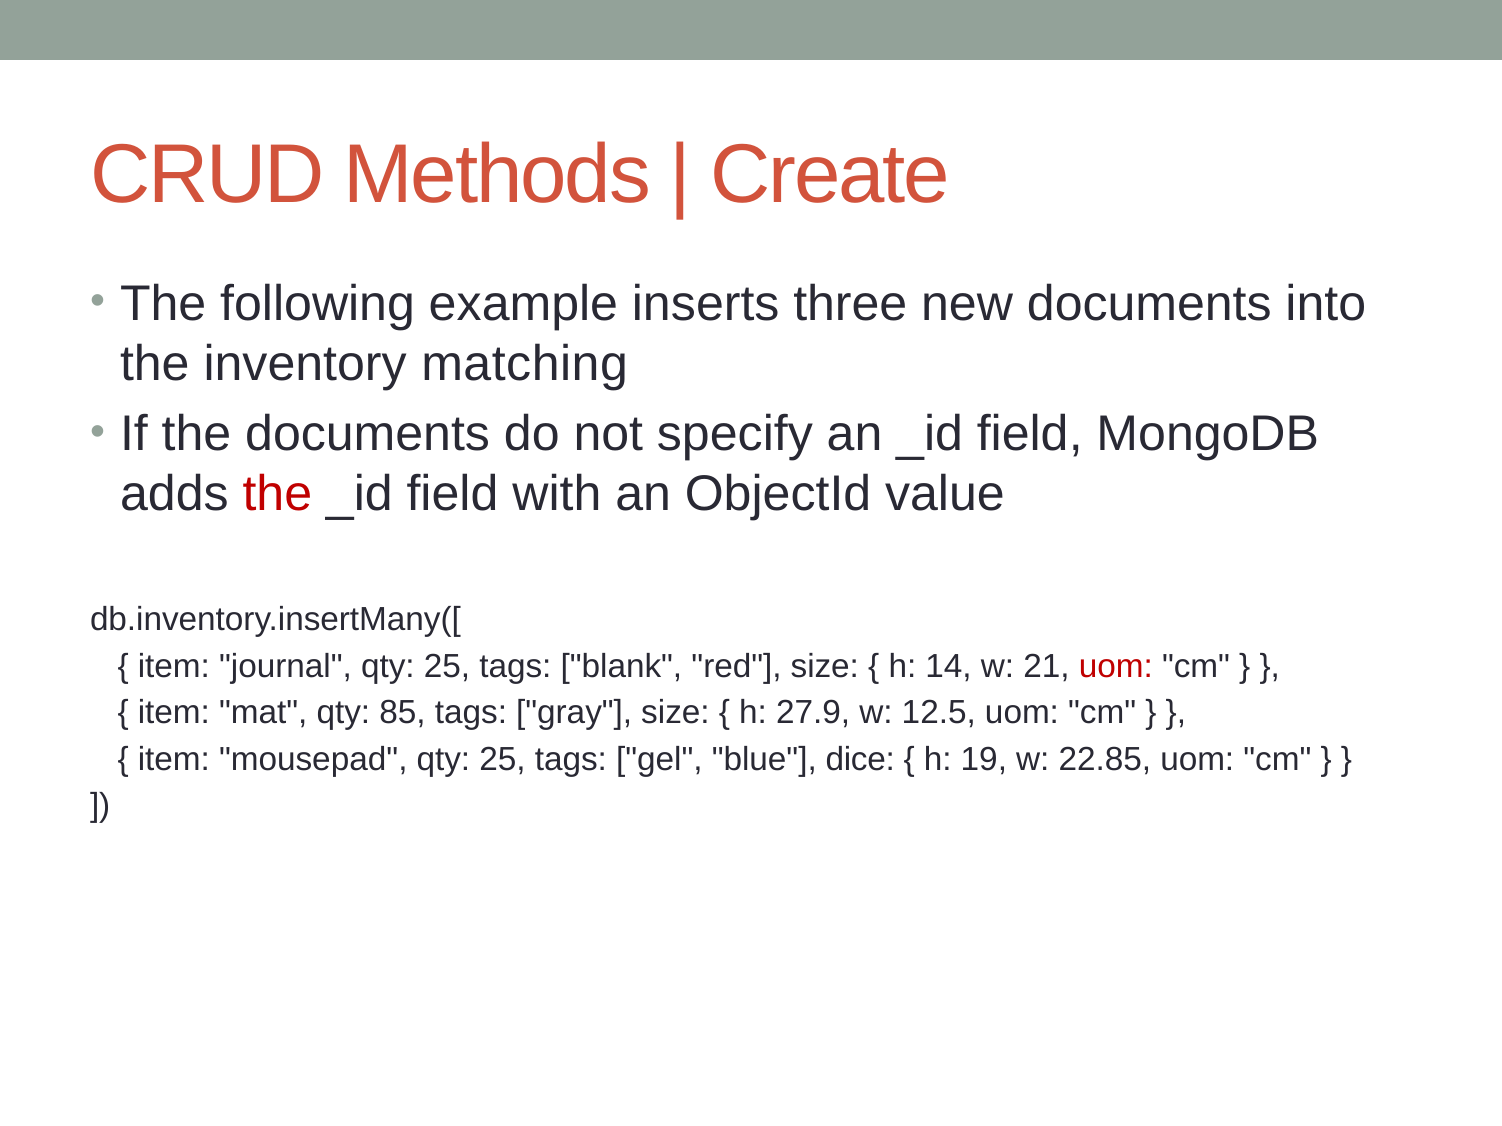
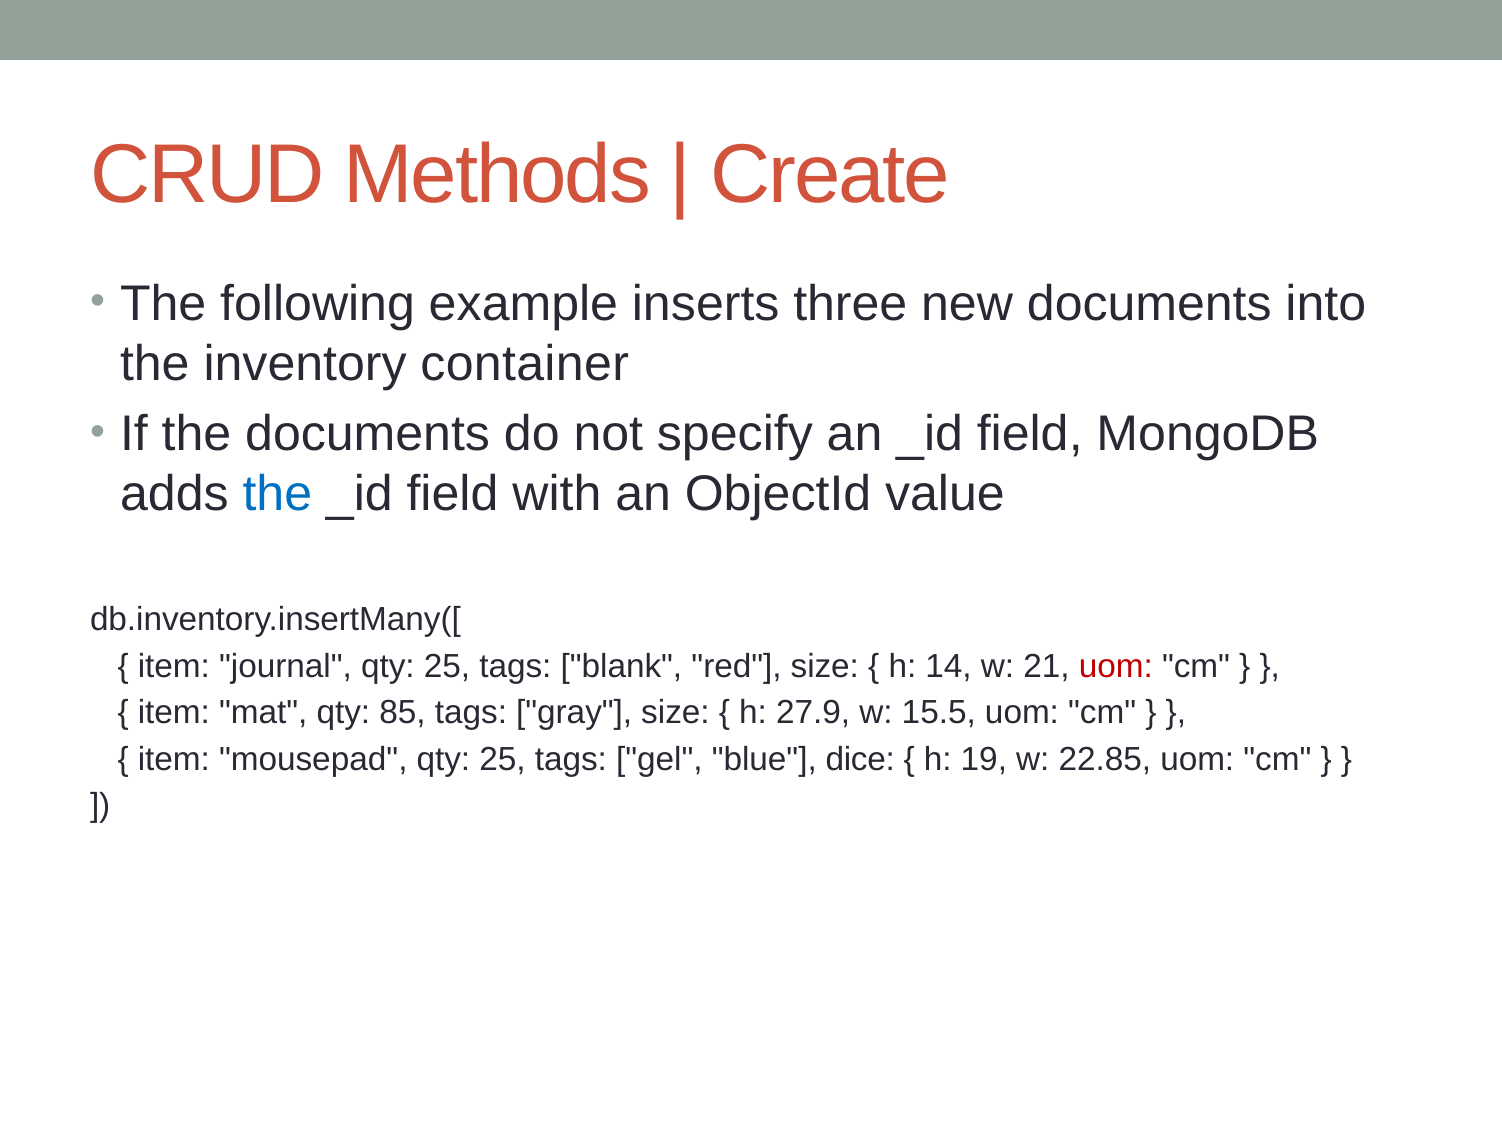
matching: matching -> container
the at (277, 494) colour: red -> blue
12.5: 12.5 -> 15.5
